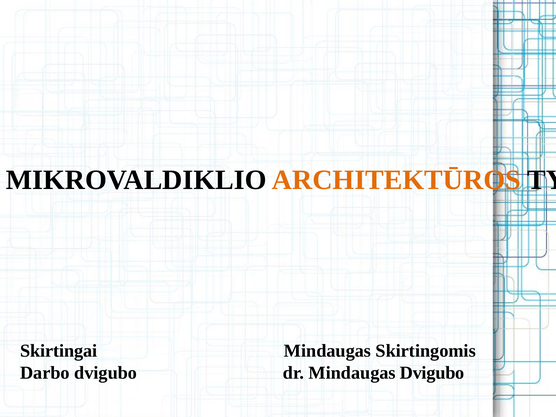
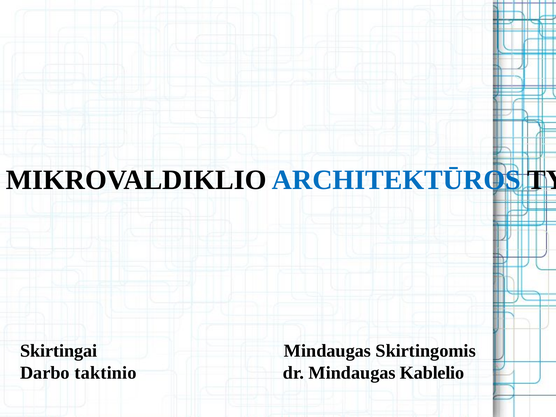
ARCHITEKTŪROS colour: orange -> blue
Darbo dvigubo: dvigubo -> taktinio
Mindaugas Dvigubo: Dvigubo -> Kablelio
